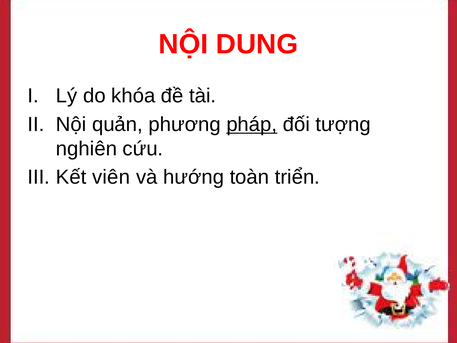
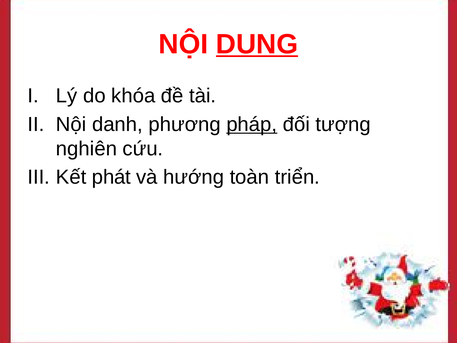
DUNG underline: none -> present
quản: quản -> danh
viên: viên -> phát
